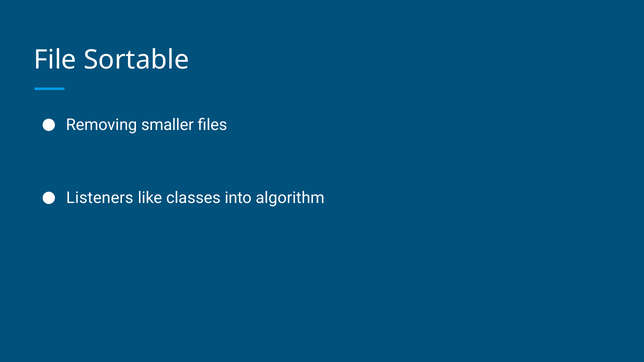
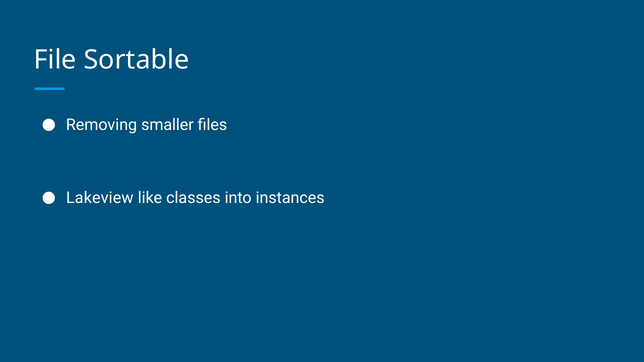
Listeners: Listeners -> Lakeview
algorithm: algorithm -> instances
